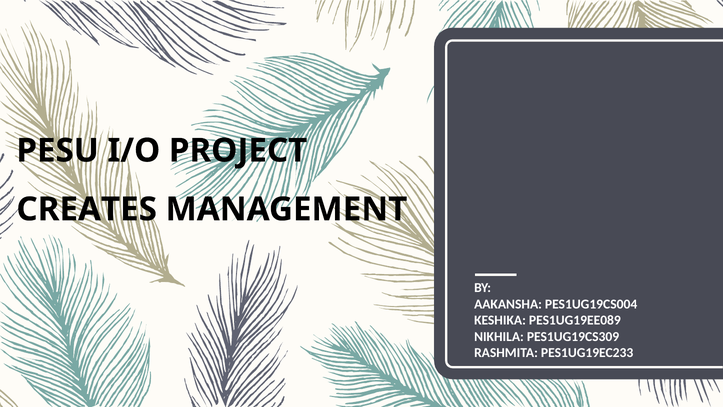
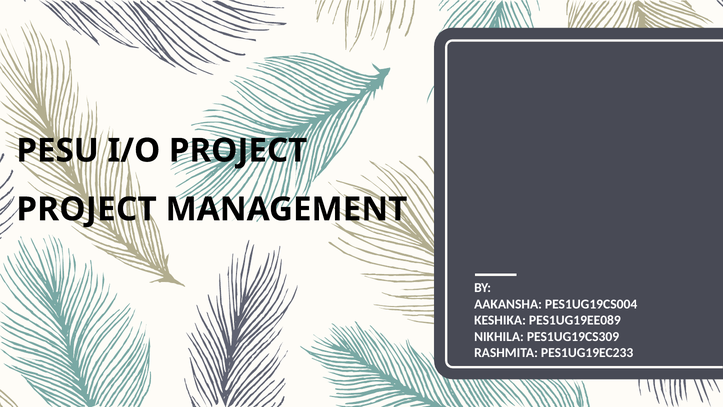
CREATES at (87, 209): CREATES -> PROJECT
